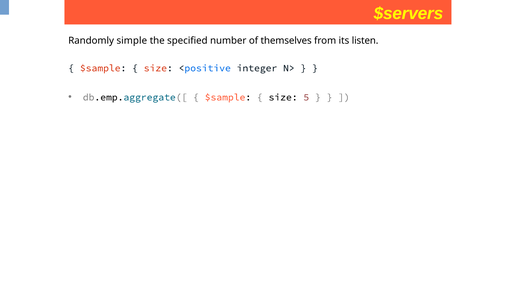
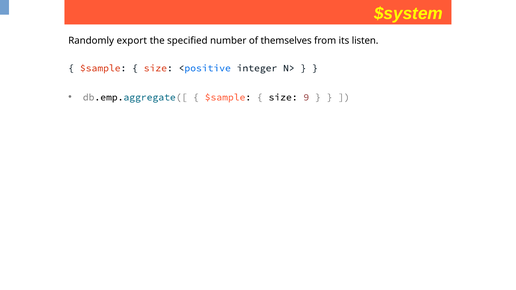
$servers: $servers -> $system
simple: simple -> export
5: 5 -> 9
